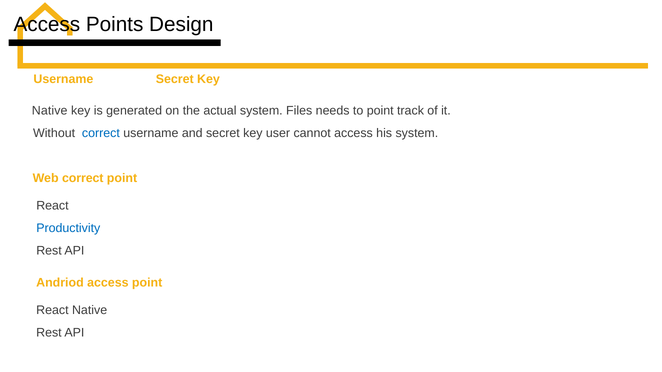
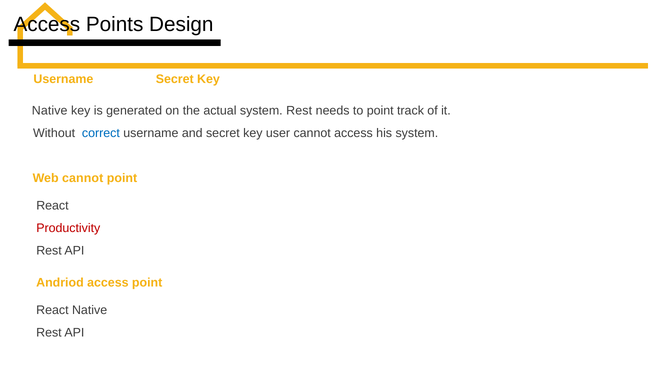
system Files: Files -> Rest
Web correct: correct -> cannot
Productivity colour: blue -> red
